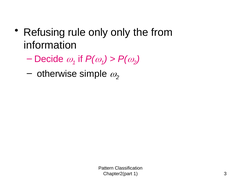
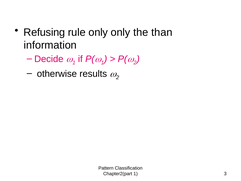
from: from -> than
simple: simple -> results
